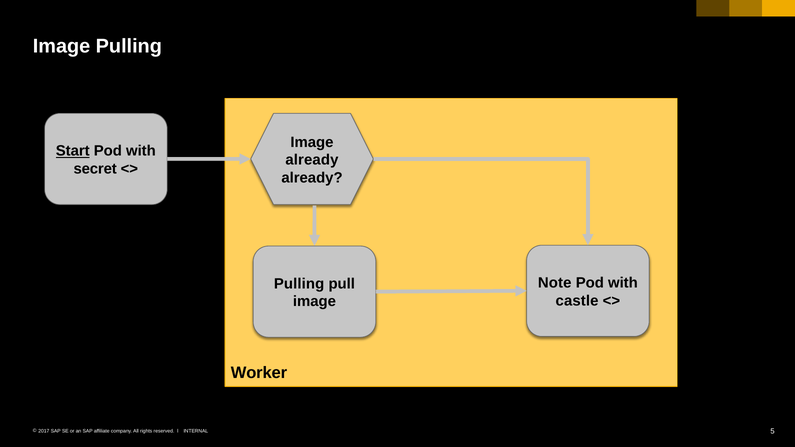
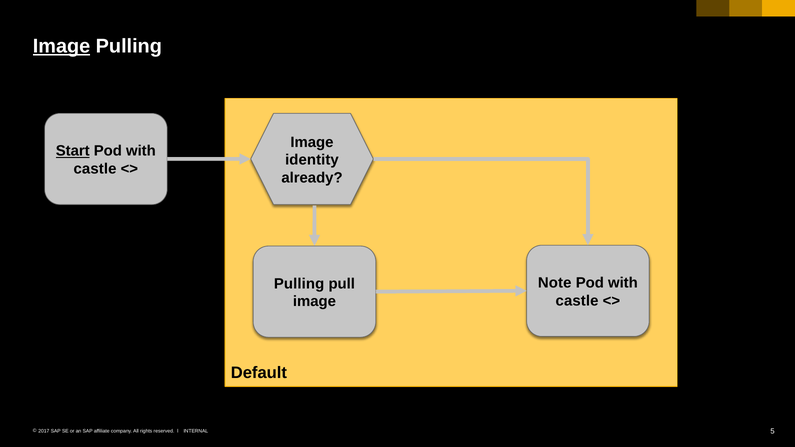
Image at (62, 46) underline: none -> present
already at (312, 160): already -> identity
secret at (95, 169): secret -> castle
Worker at (259, 373): Worker -> Default
